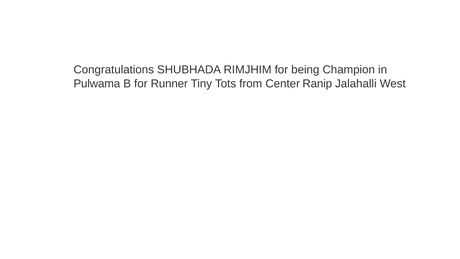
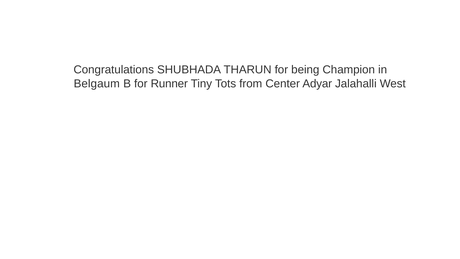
RIMJHIM: RIMJHIM -> THARUN
Pulwama: Pulwama -> Belgaum
Ranip: Ranip -> Adyar
